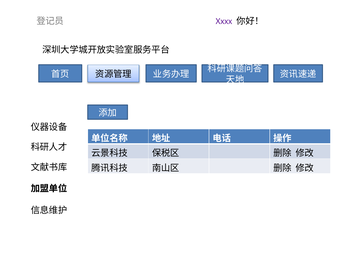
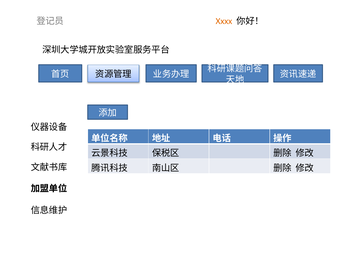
Xxxx colour: purple -> orange
